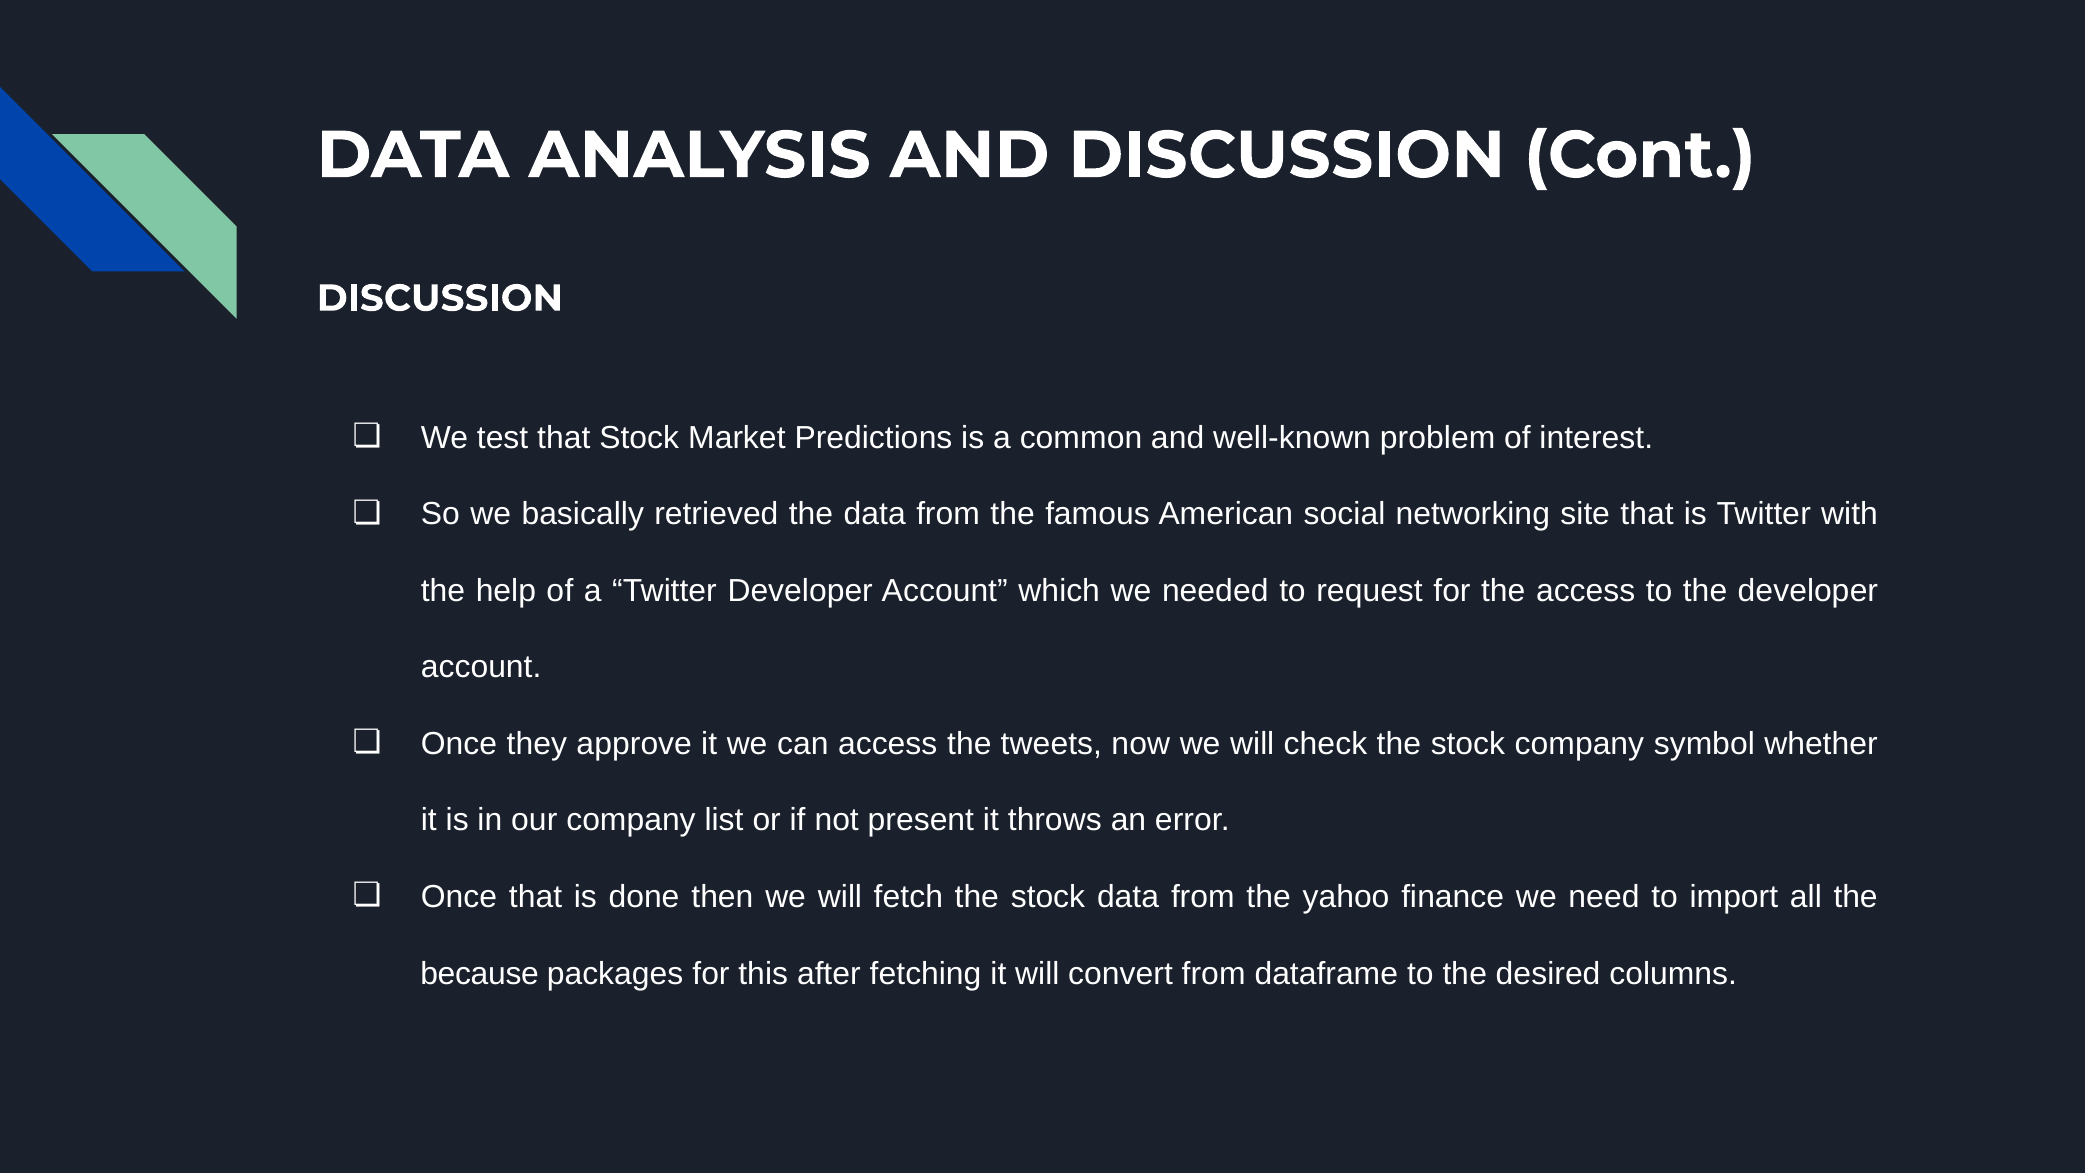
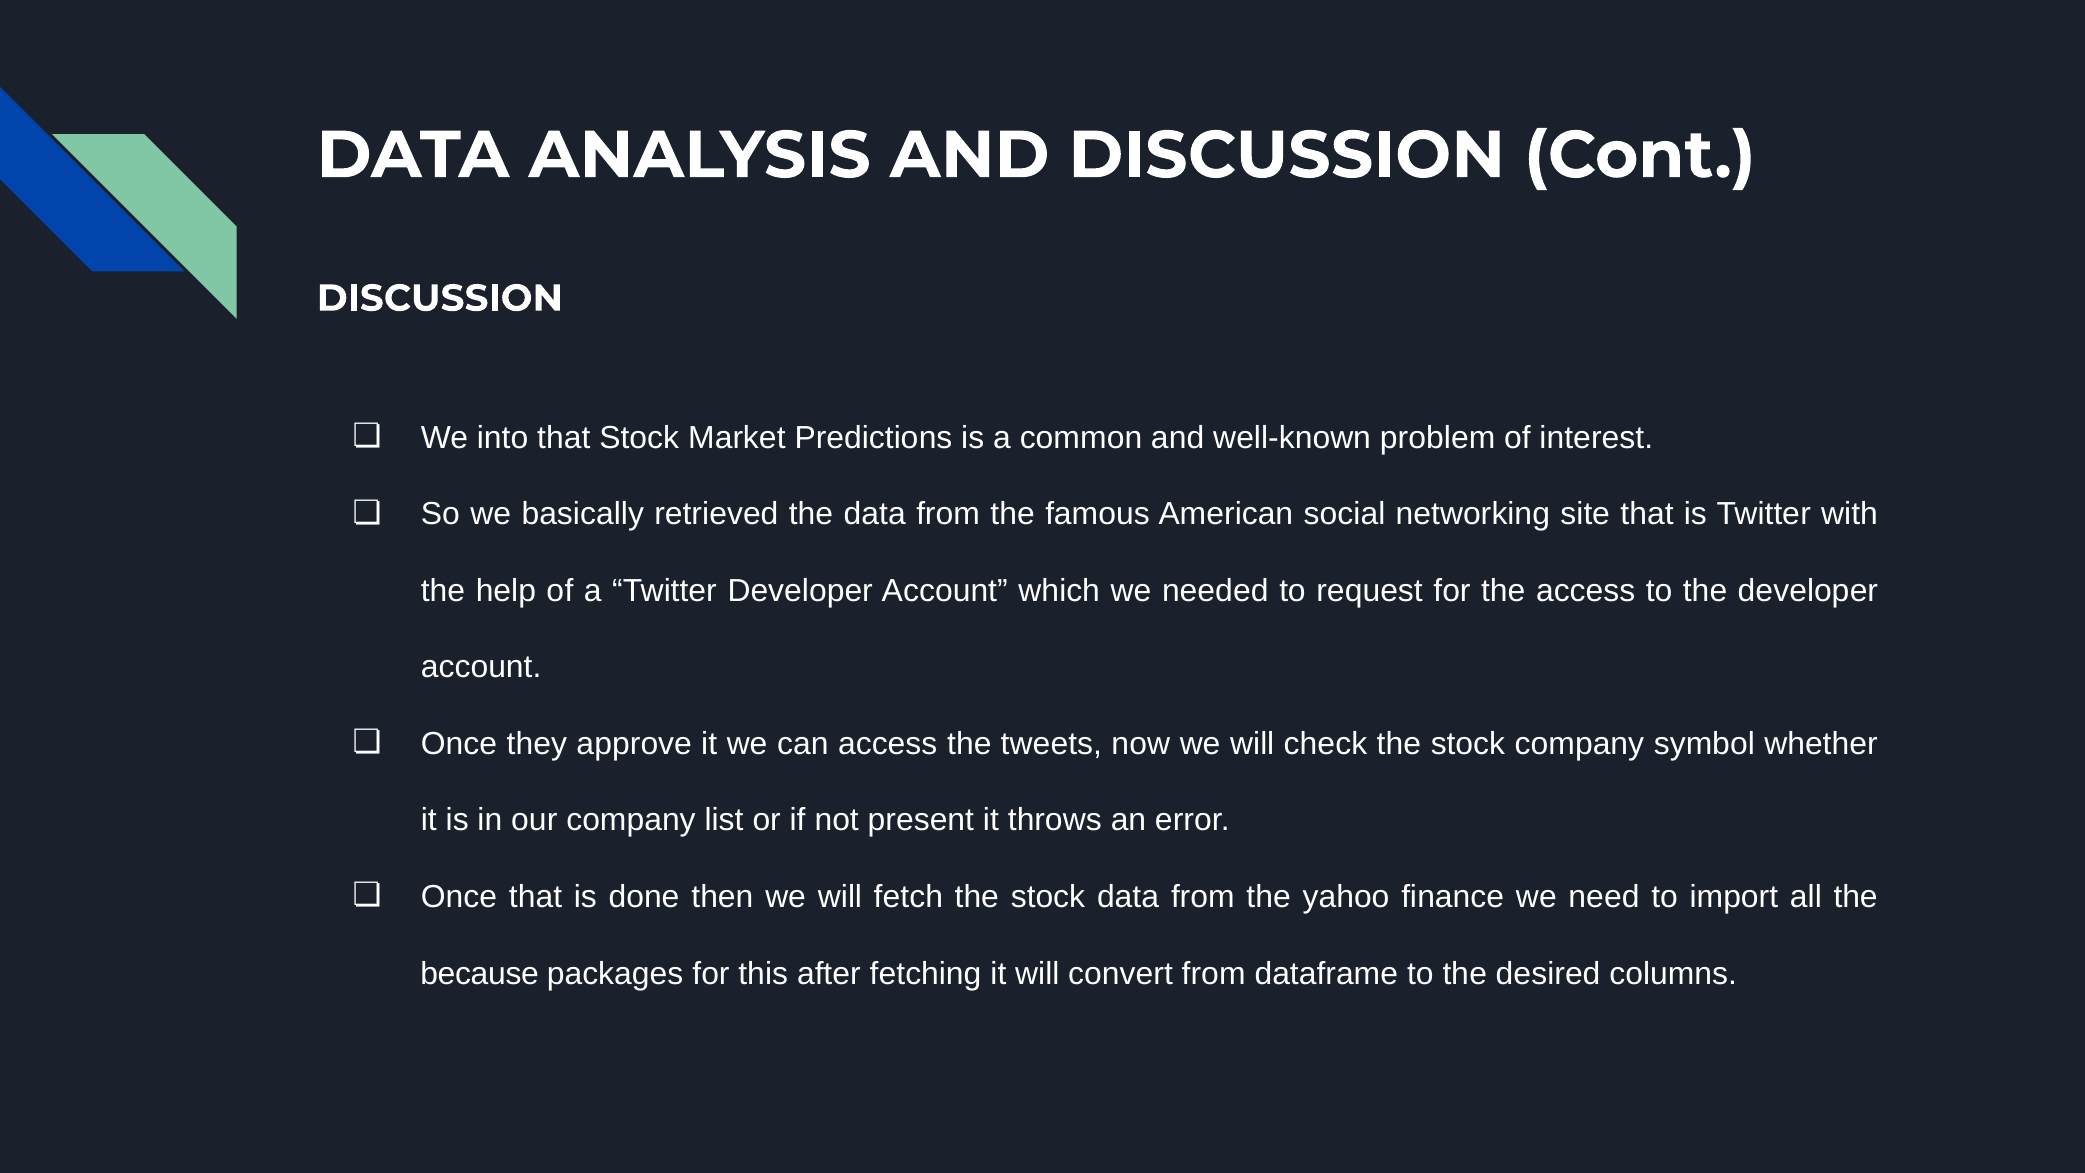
test: test -> into
